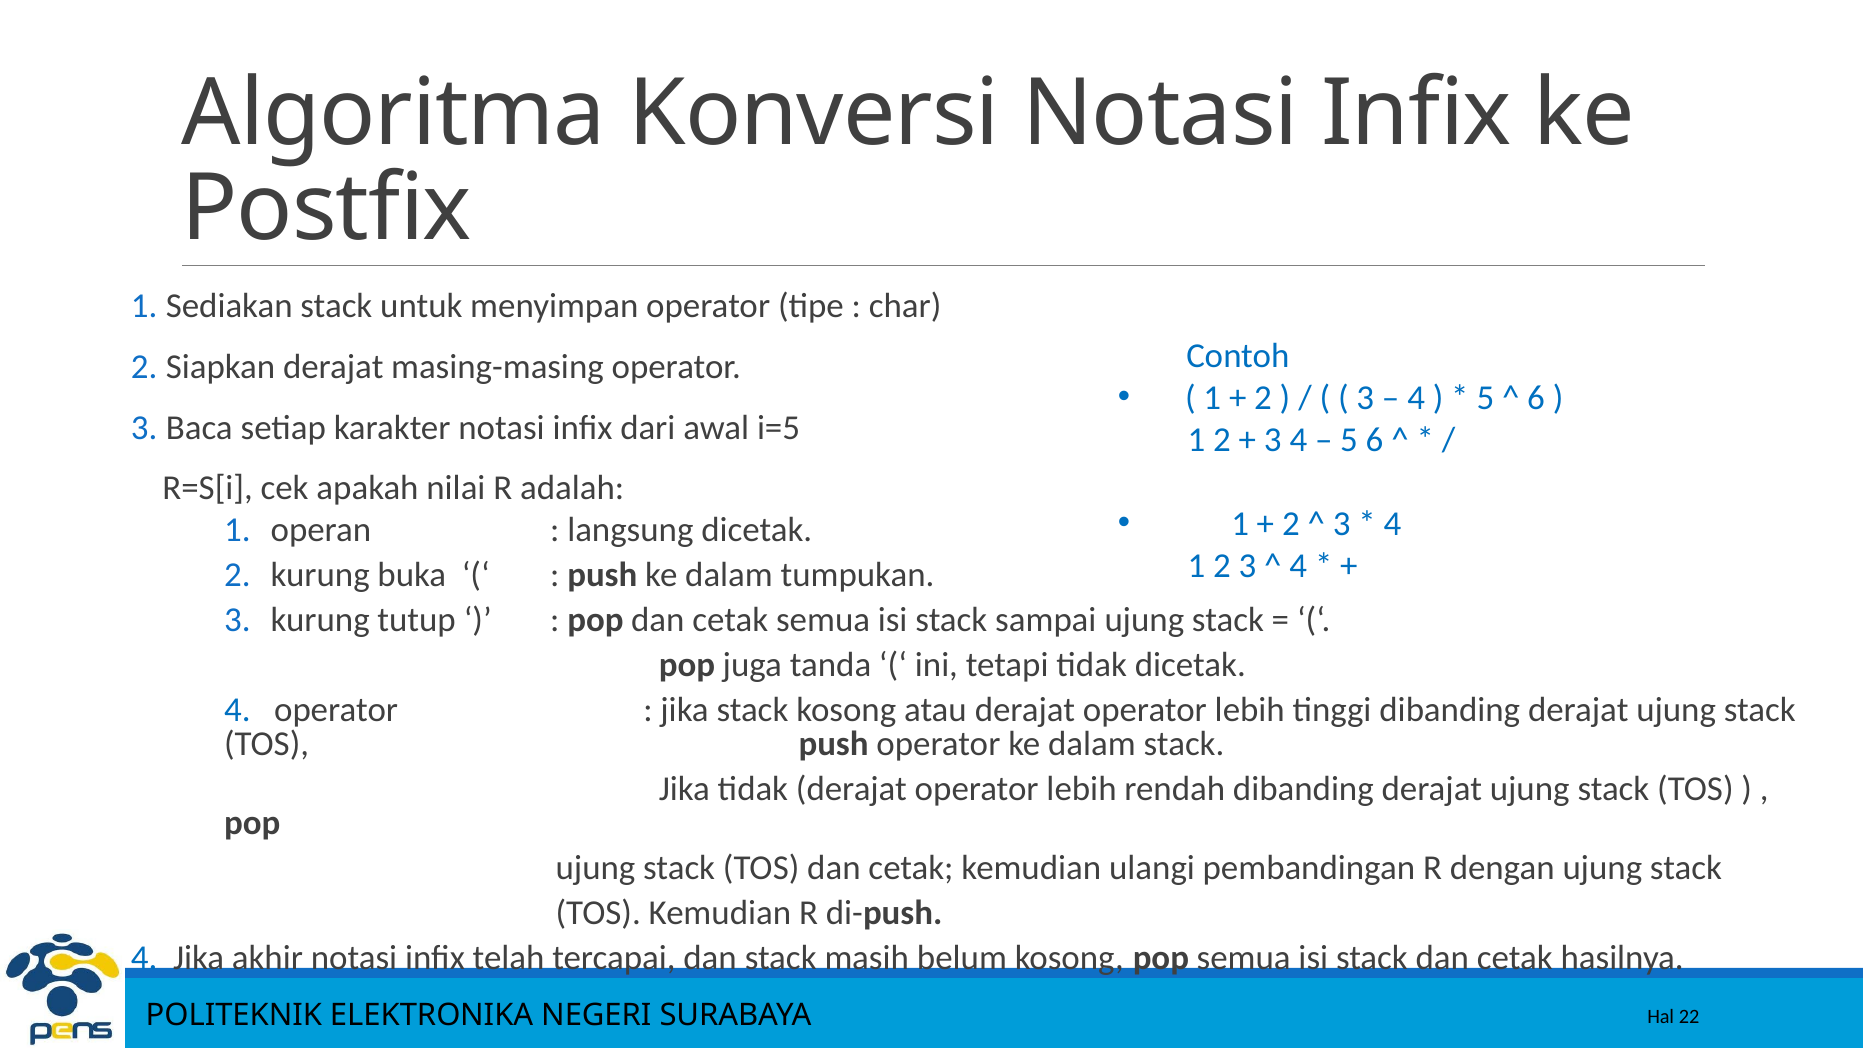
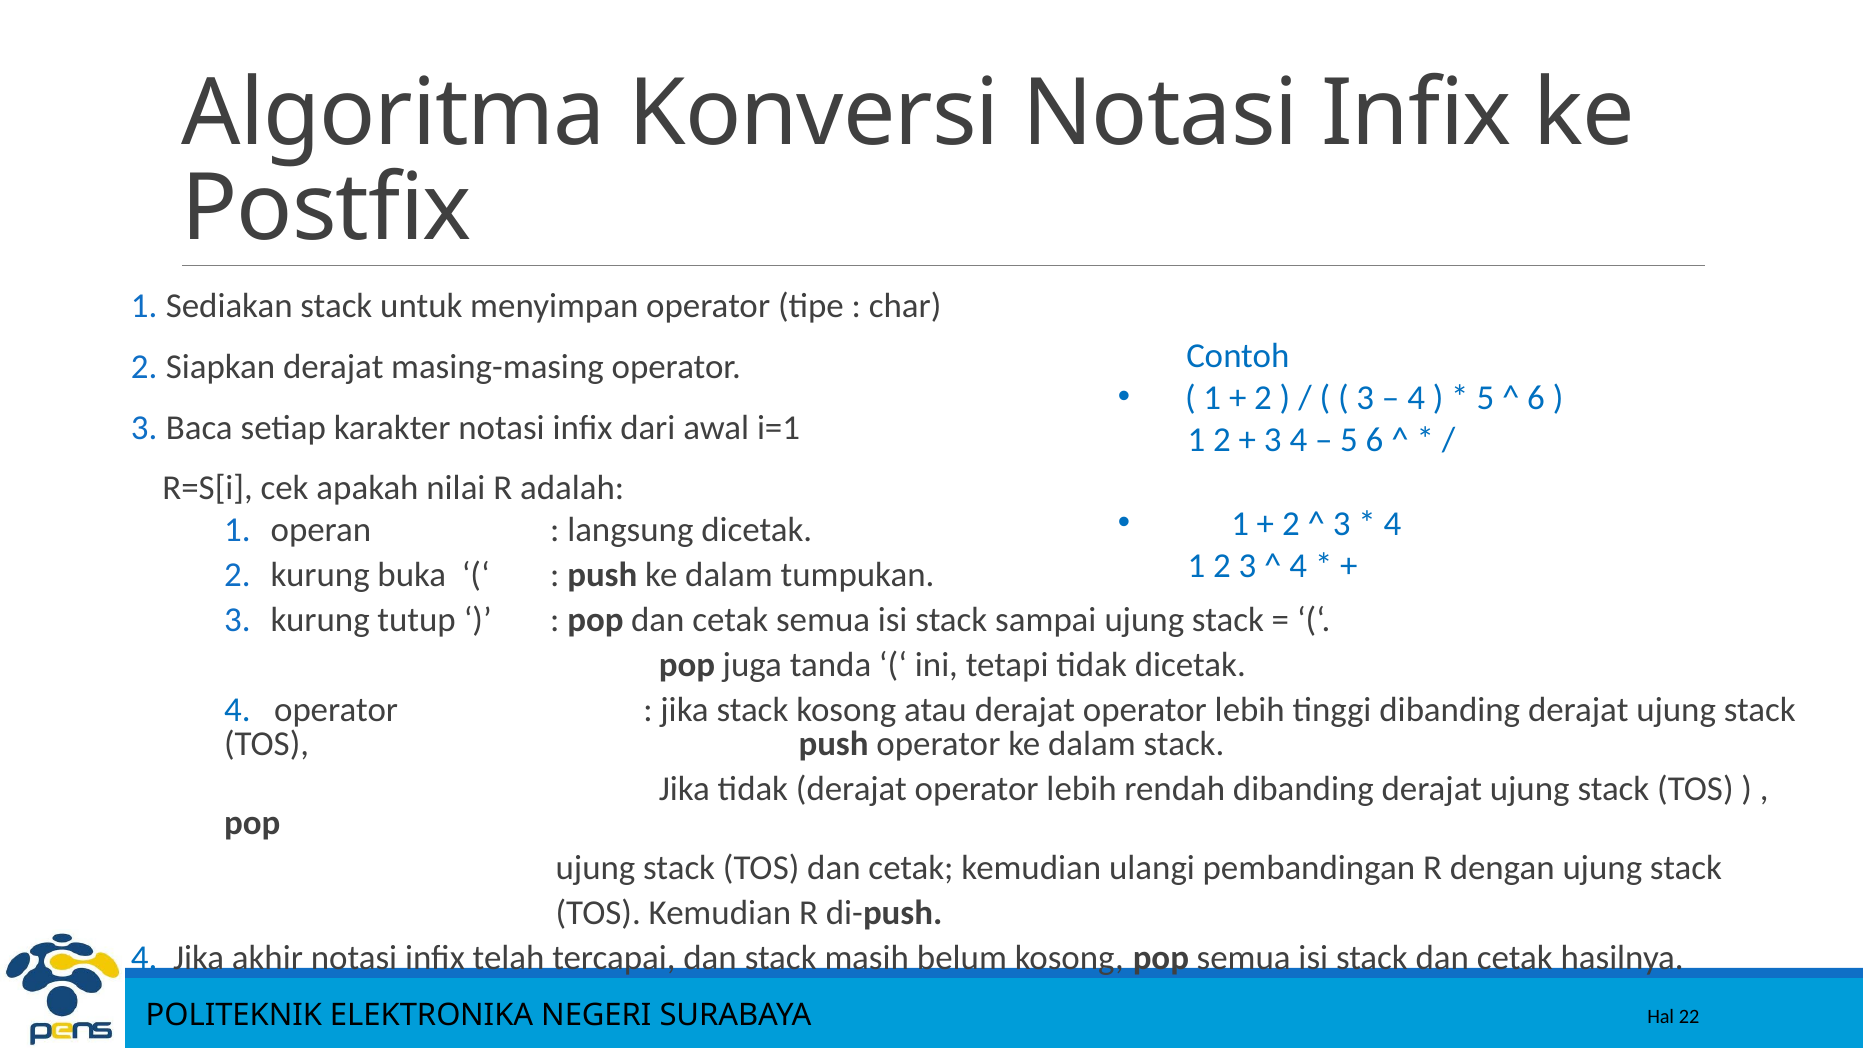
i=5: i=5 -> i=1
